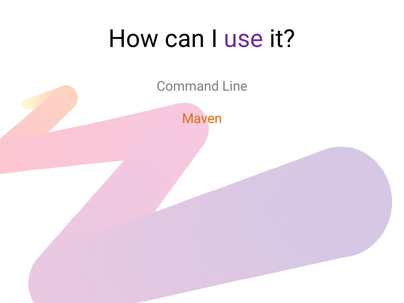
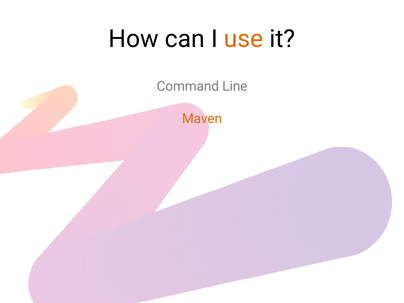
use colour: purple -> orange
